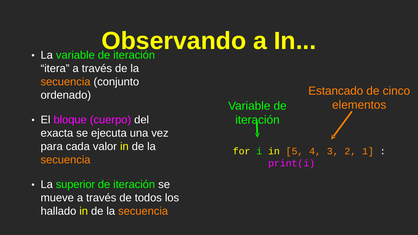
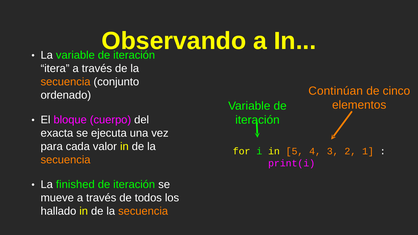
Estancado: Estancado -> Continúan
superior: superior -> finished
